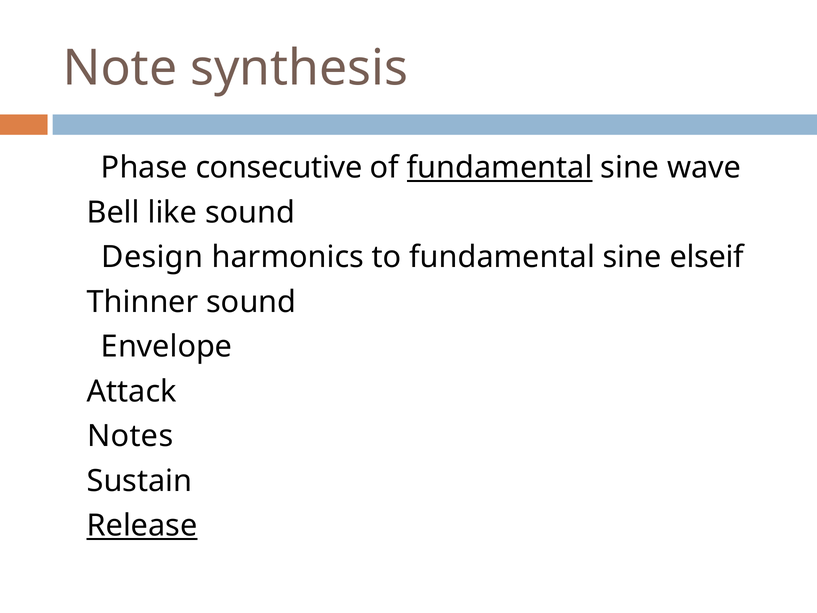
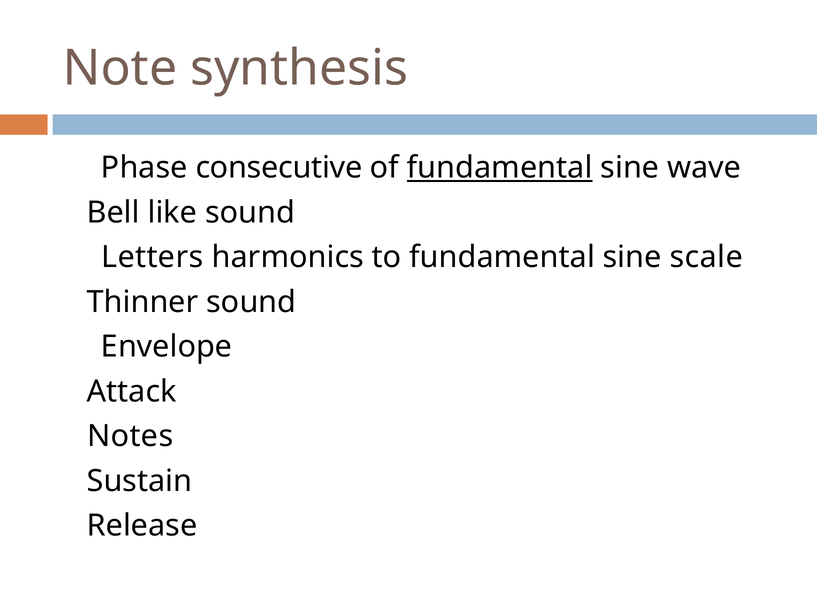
Design: Design -> Letters
elseif: elseif -> scale
Release underline: present -> none
